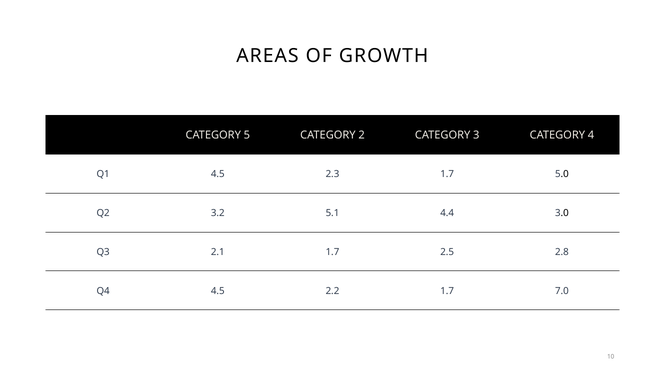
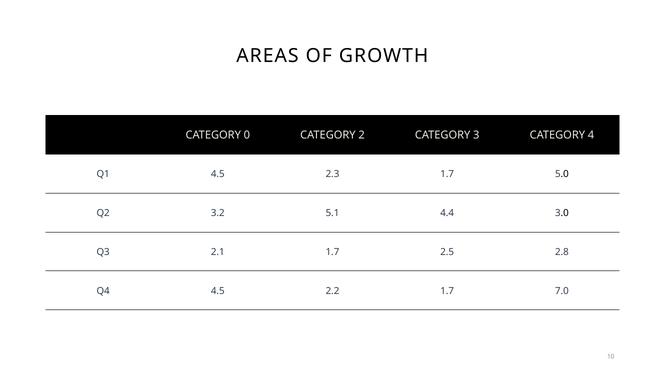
CATEGORY 5: 5 -> 0
